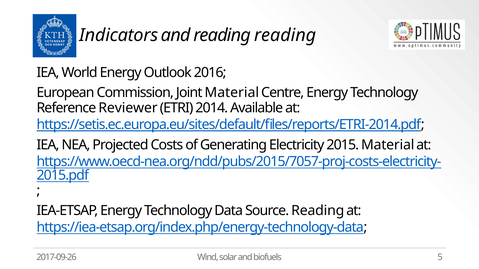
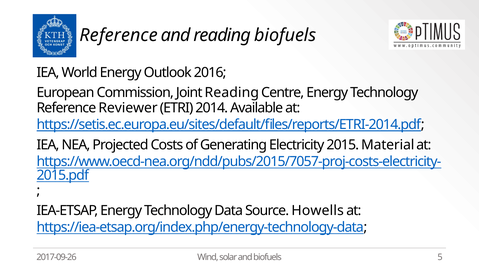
Indicators at (119, 35): Indicators -> Reference
reading reading: reading -> biofuels
Joint Material: Material -> Reading
Source Reading: Reading -> Howells
